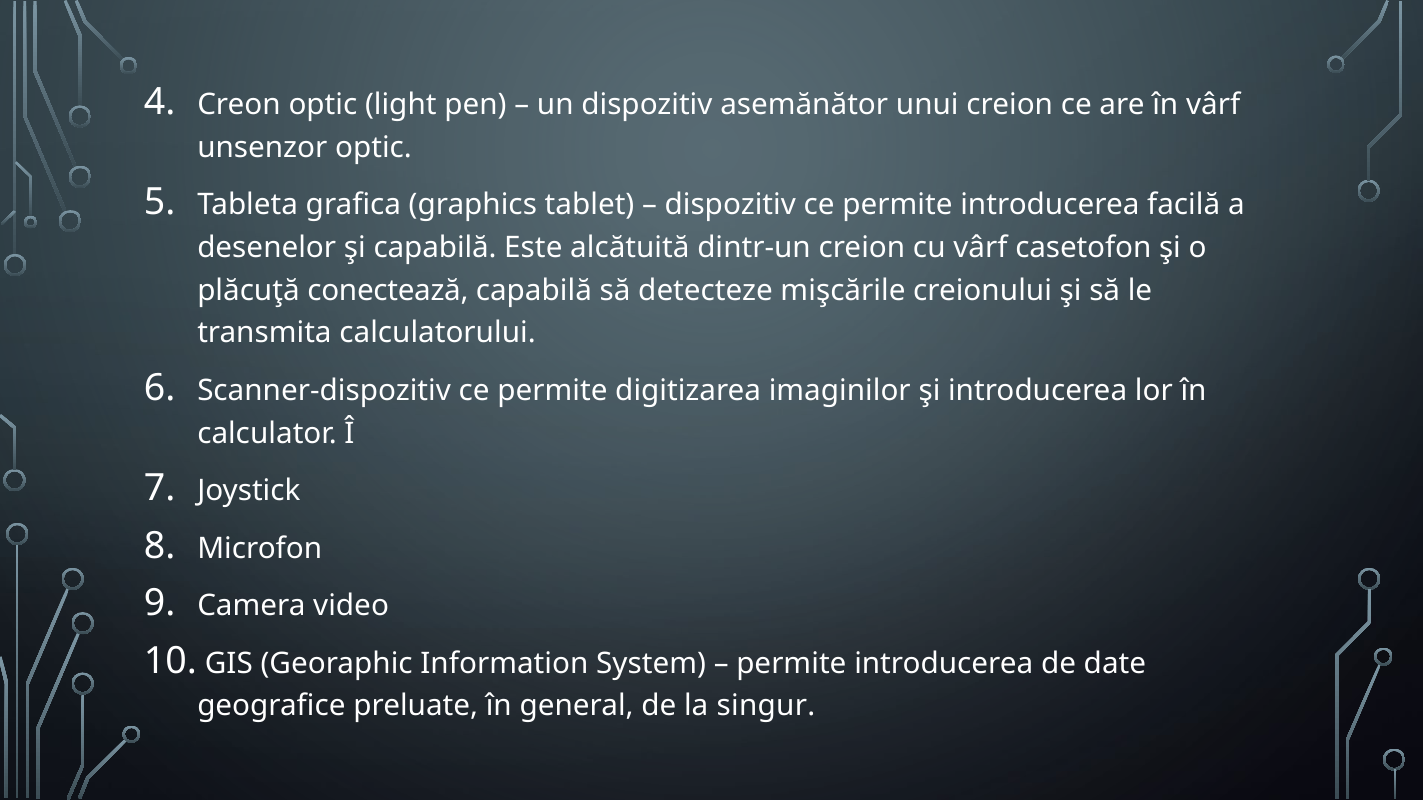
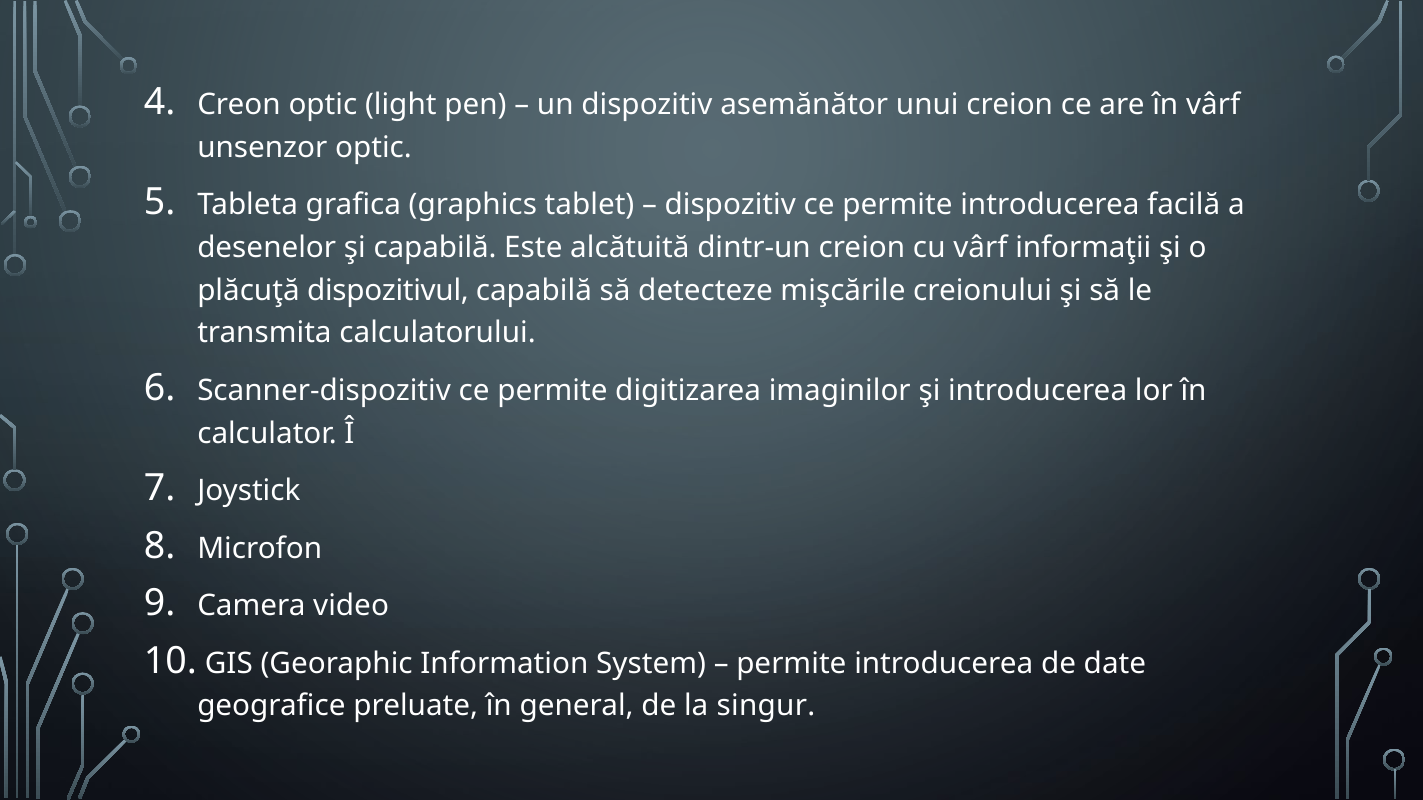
casetofon: casetofon -> informaţii
conectează: conectează -> dispozitivul
